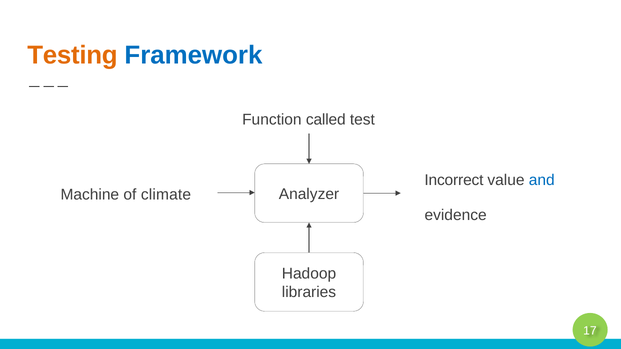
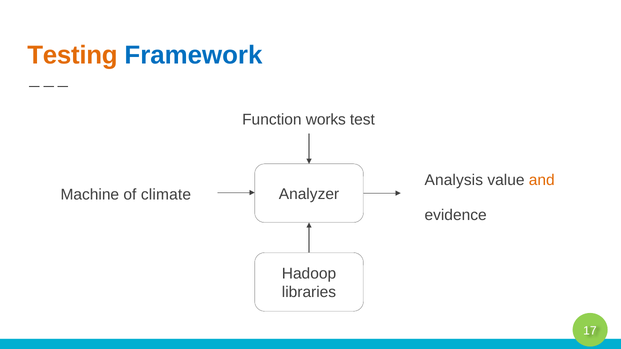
called: called -> works
Incorrect: Incorrect -> Analysis
and colour: blue -> orange
